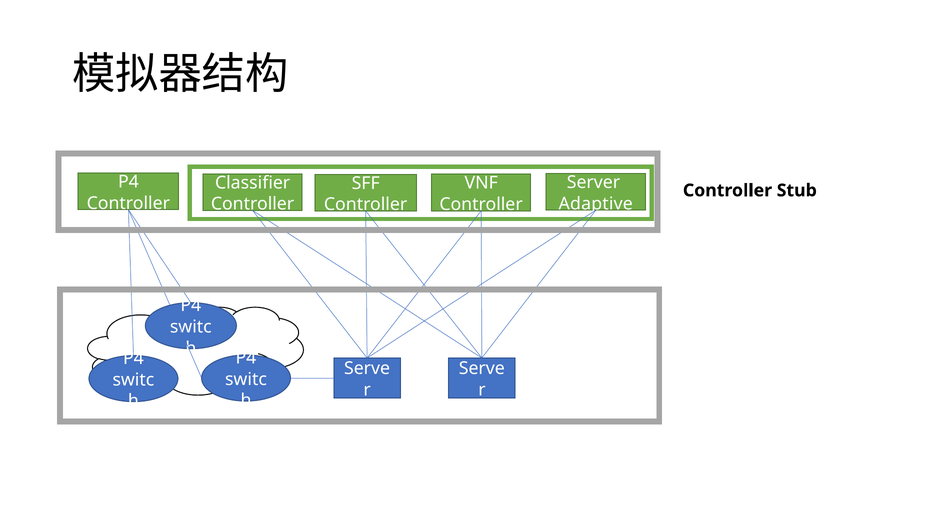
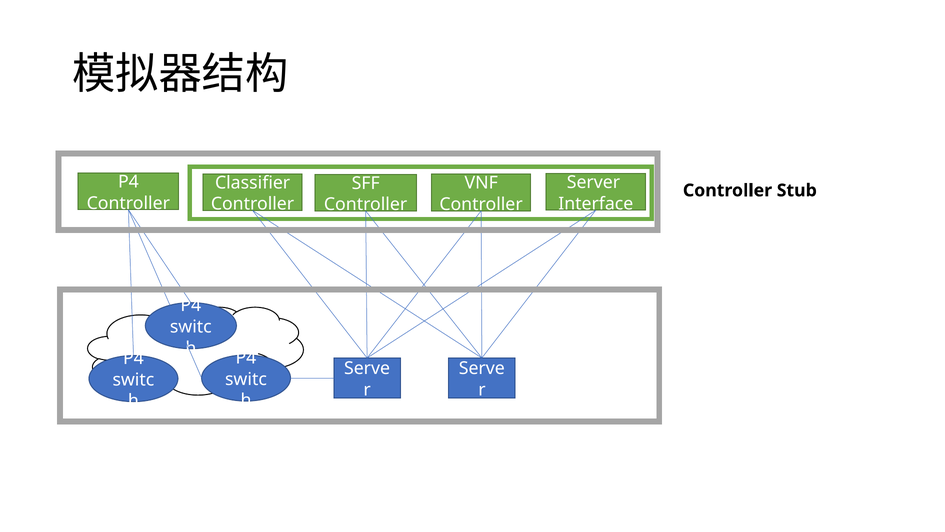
Adaptive: Adaptive -> Interface
